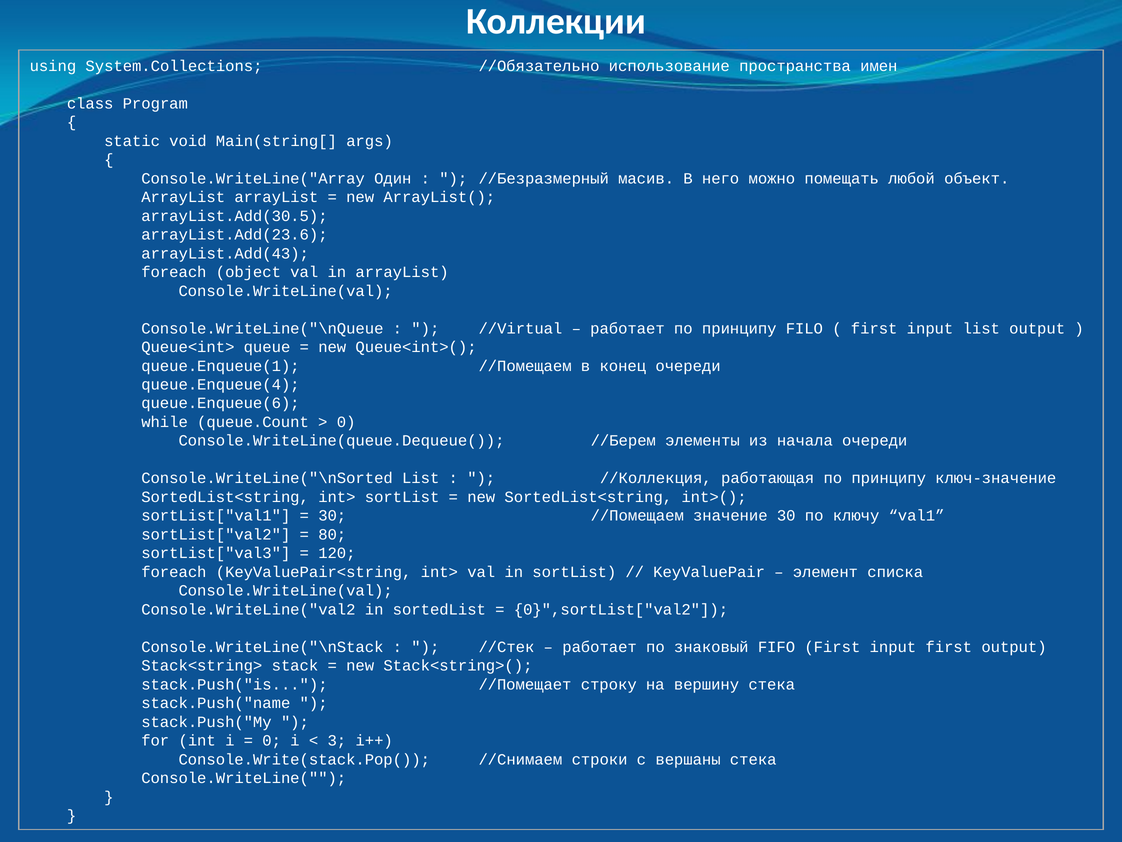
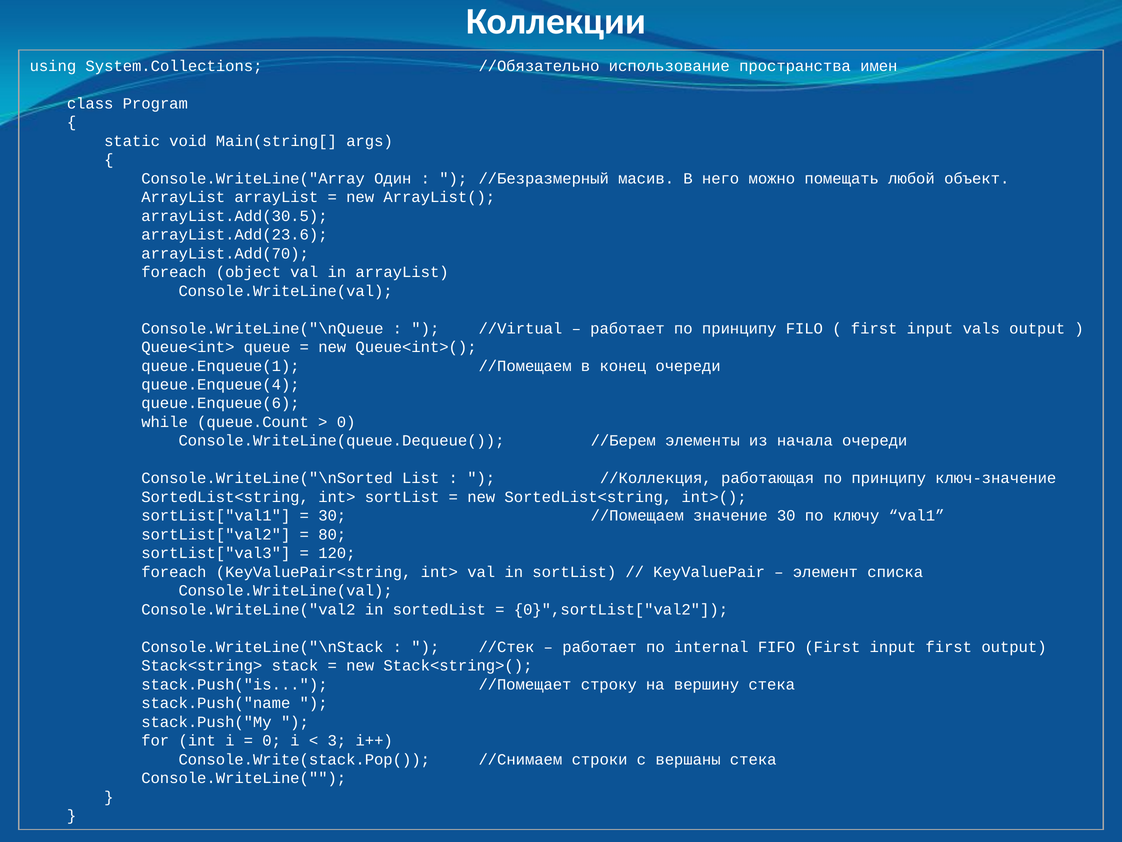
arrayList.Add(43: arrayList.Add(43 -> arrayList.Add(70
input list: list -> vals
знаковый: знаковый -> internal
